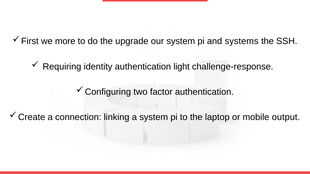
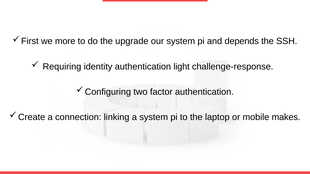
systems: systems -> depends
output: output -> makes
